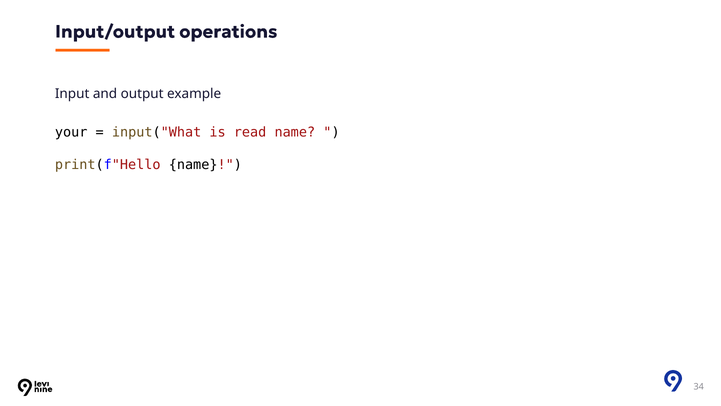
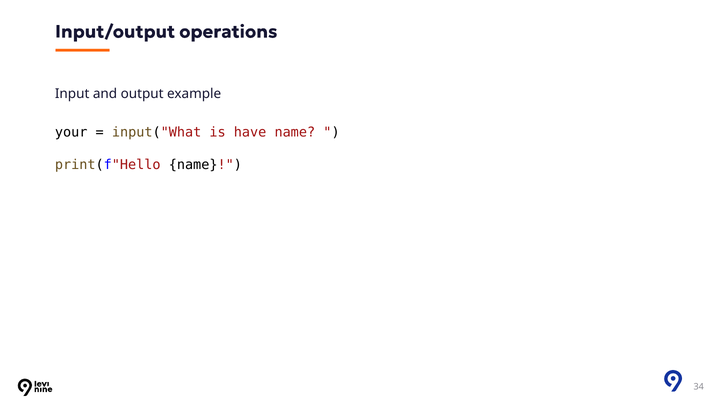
read: read -> have
